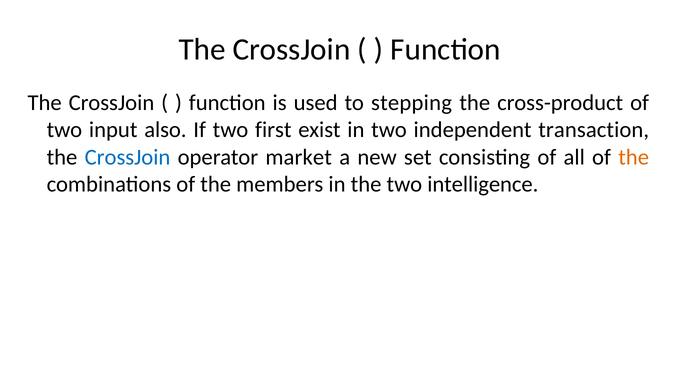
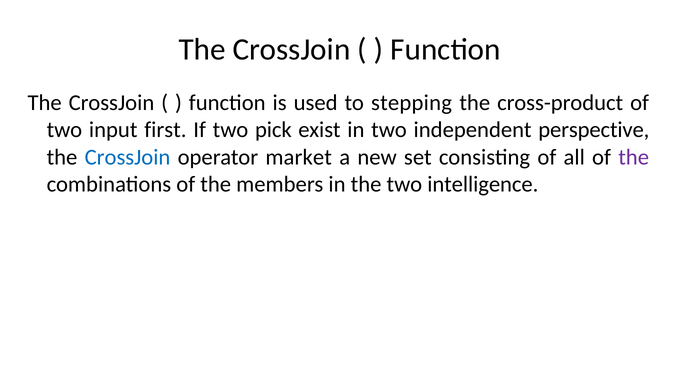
also: also -> first
first: first -> pick
transaction: transaction -> perspective
the at (634, 157) colour: orange -> purple
